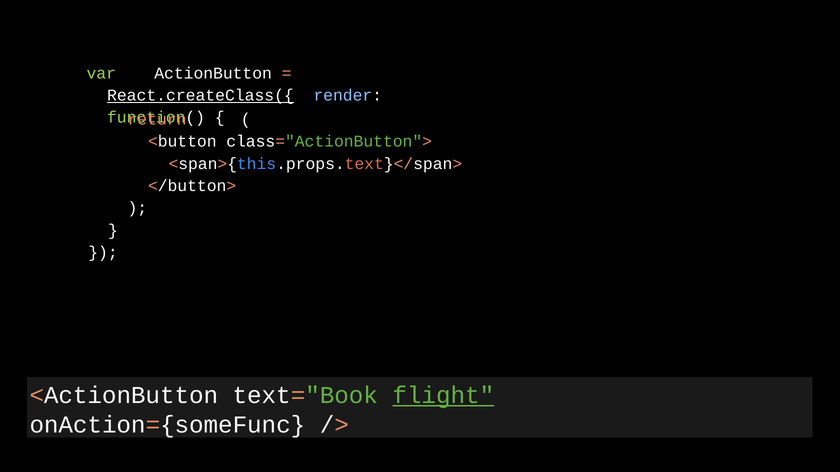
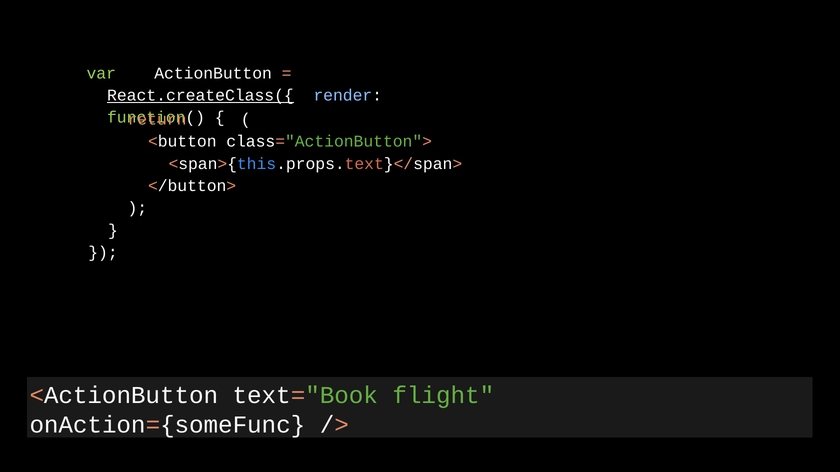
flight underline: present -> none
